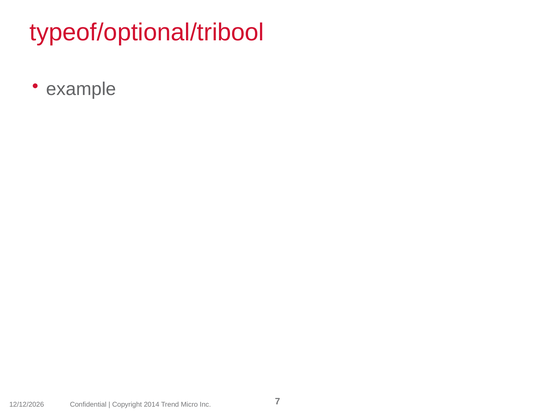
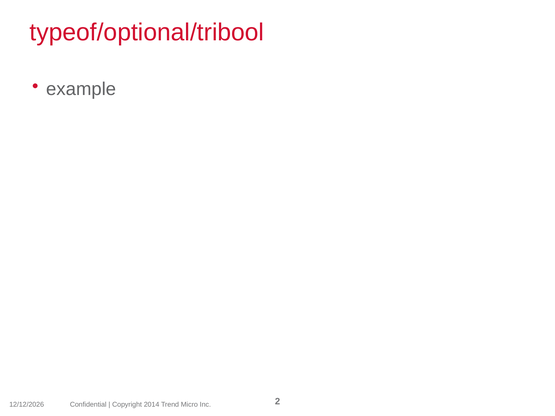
7: 7 -> 2
